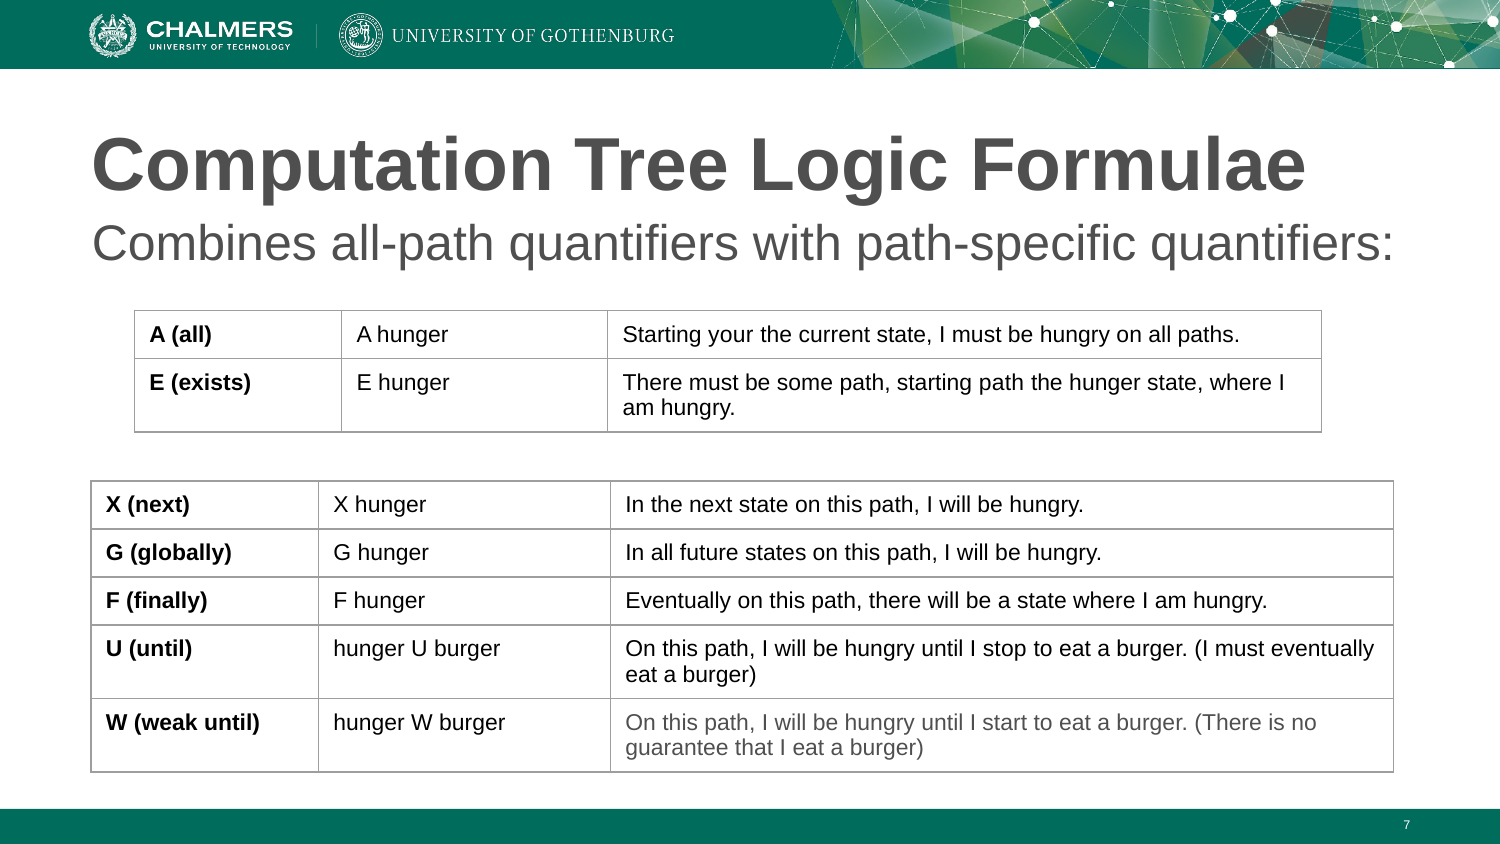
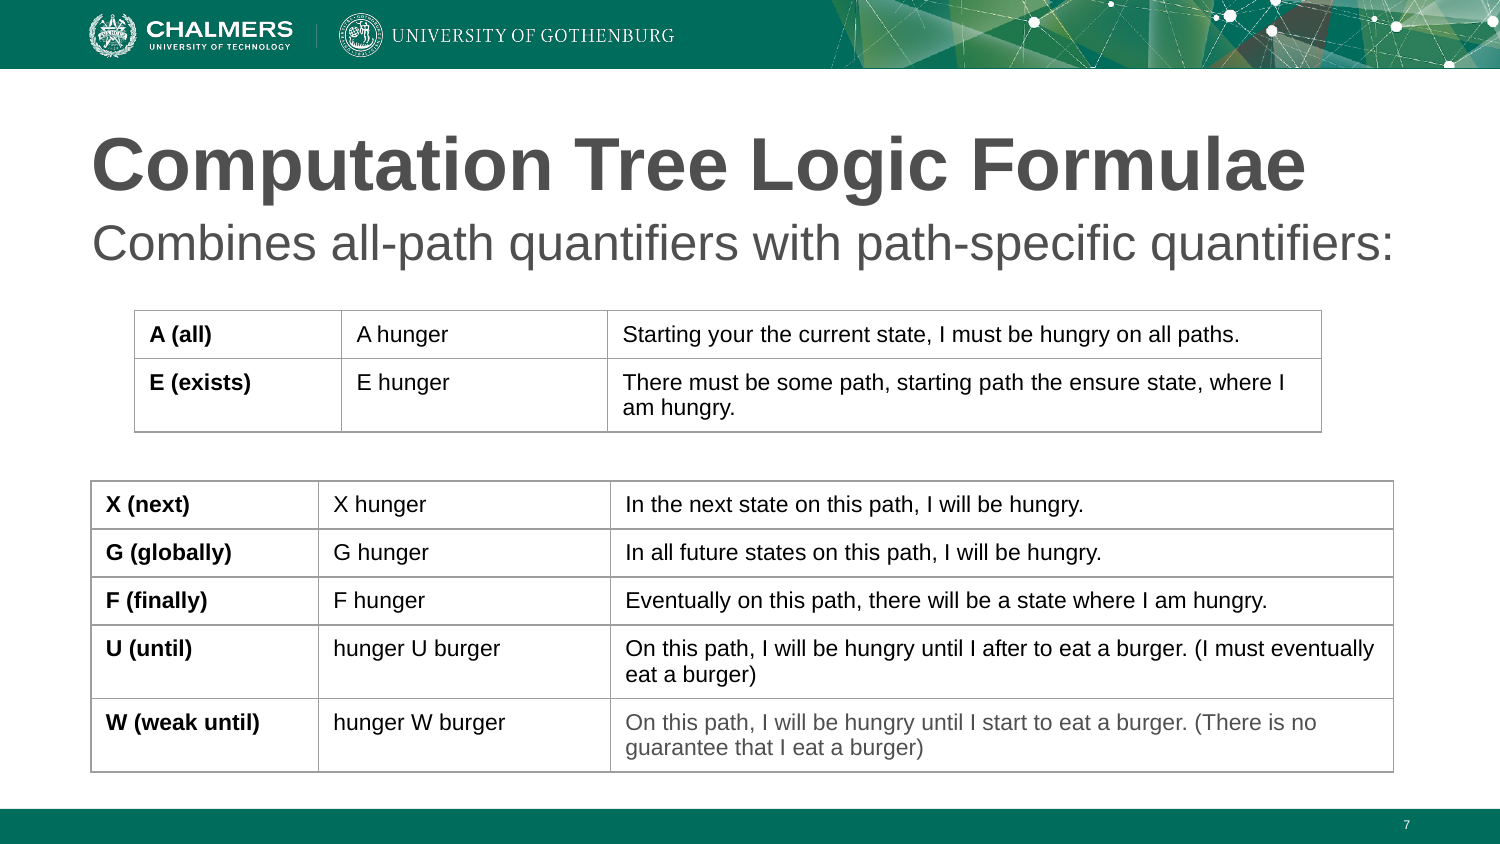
the hunger: hunger -> ensure
stop: stop -> after
